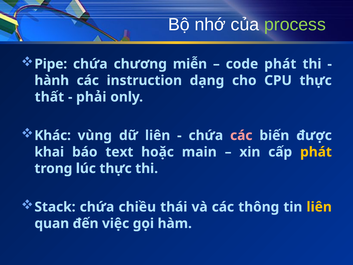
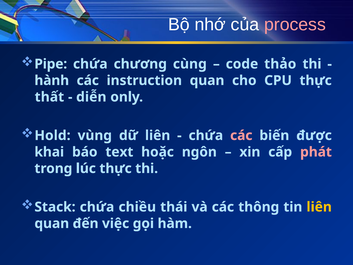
process colour: light green -> pink
miễn: miễn -> cùng
code phát: phát -> thảo
instruction dạng: dạng -> quan
phải: phải -> diễn
Khác: Khác -> Hold
main: main -> ngôn
phát at (316, 152) colour: yellow -> pink
